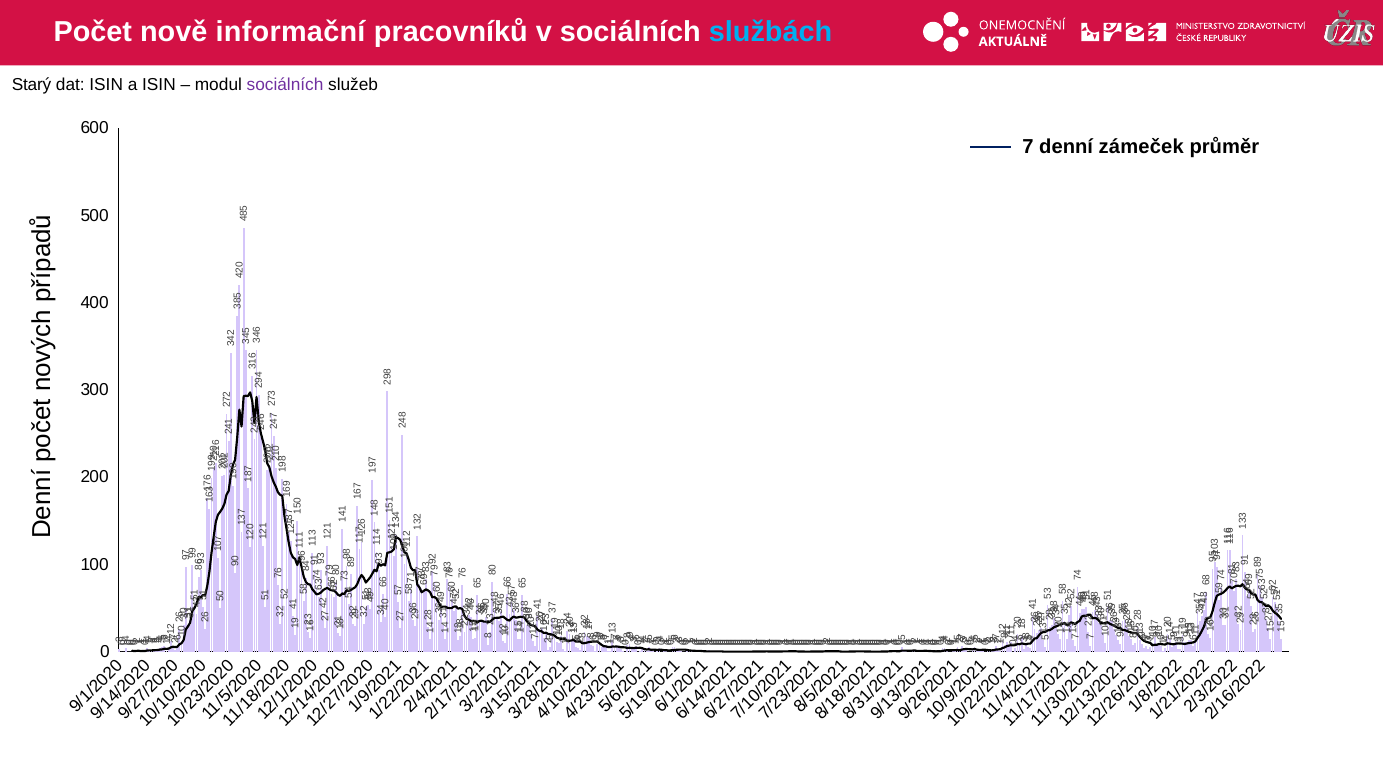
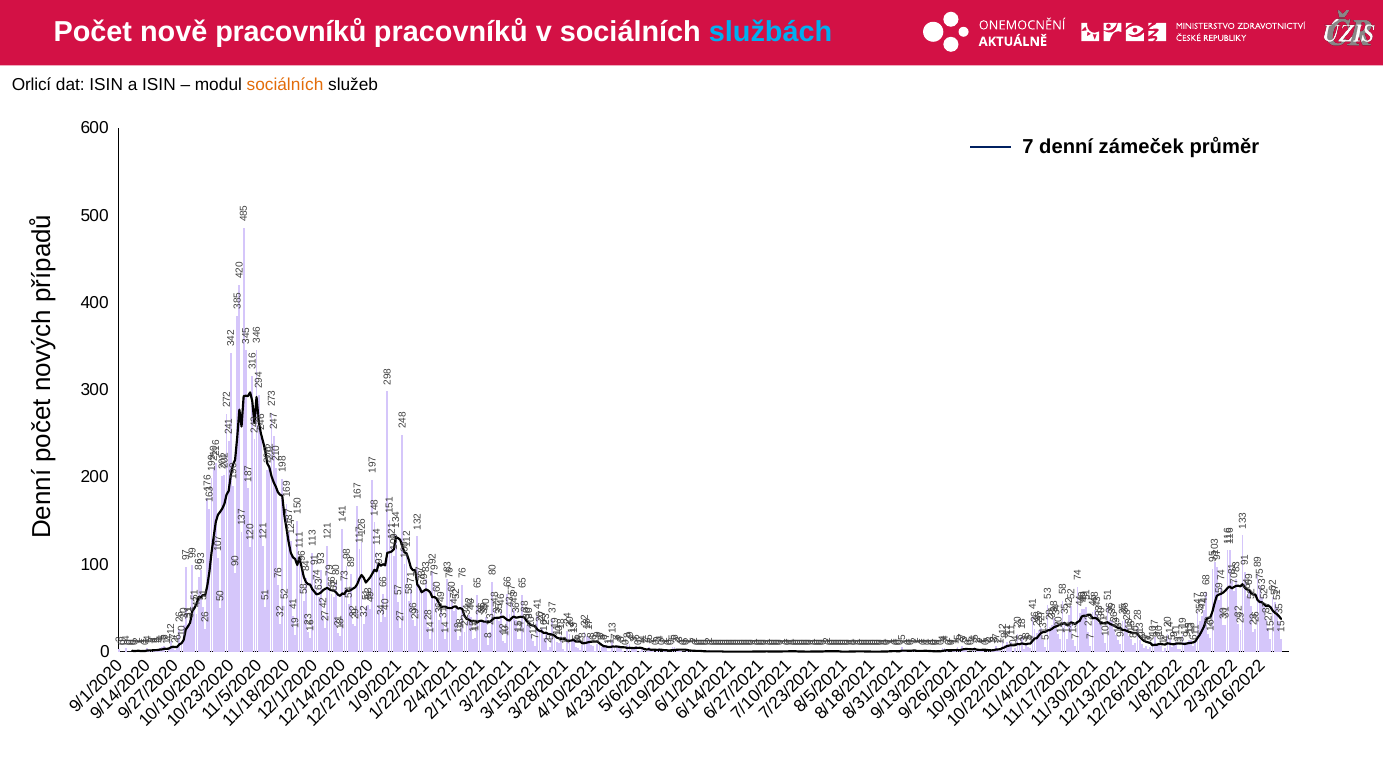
nově informační: informační -> pracovníků
Starý: Starý -> Orlicí
sociálních at (285, 84) colour: purple -> orange
